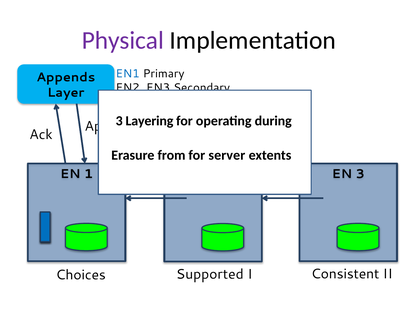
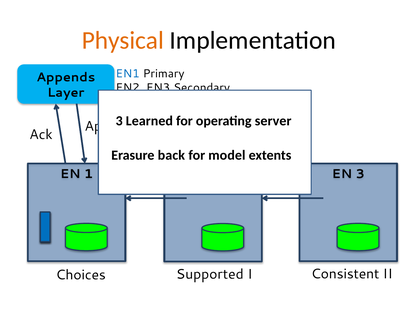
Physical colour: purple -> orange
Layering: Layering -> Learned
during: during -> server
from: from -> back
server: server -> model
